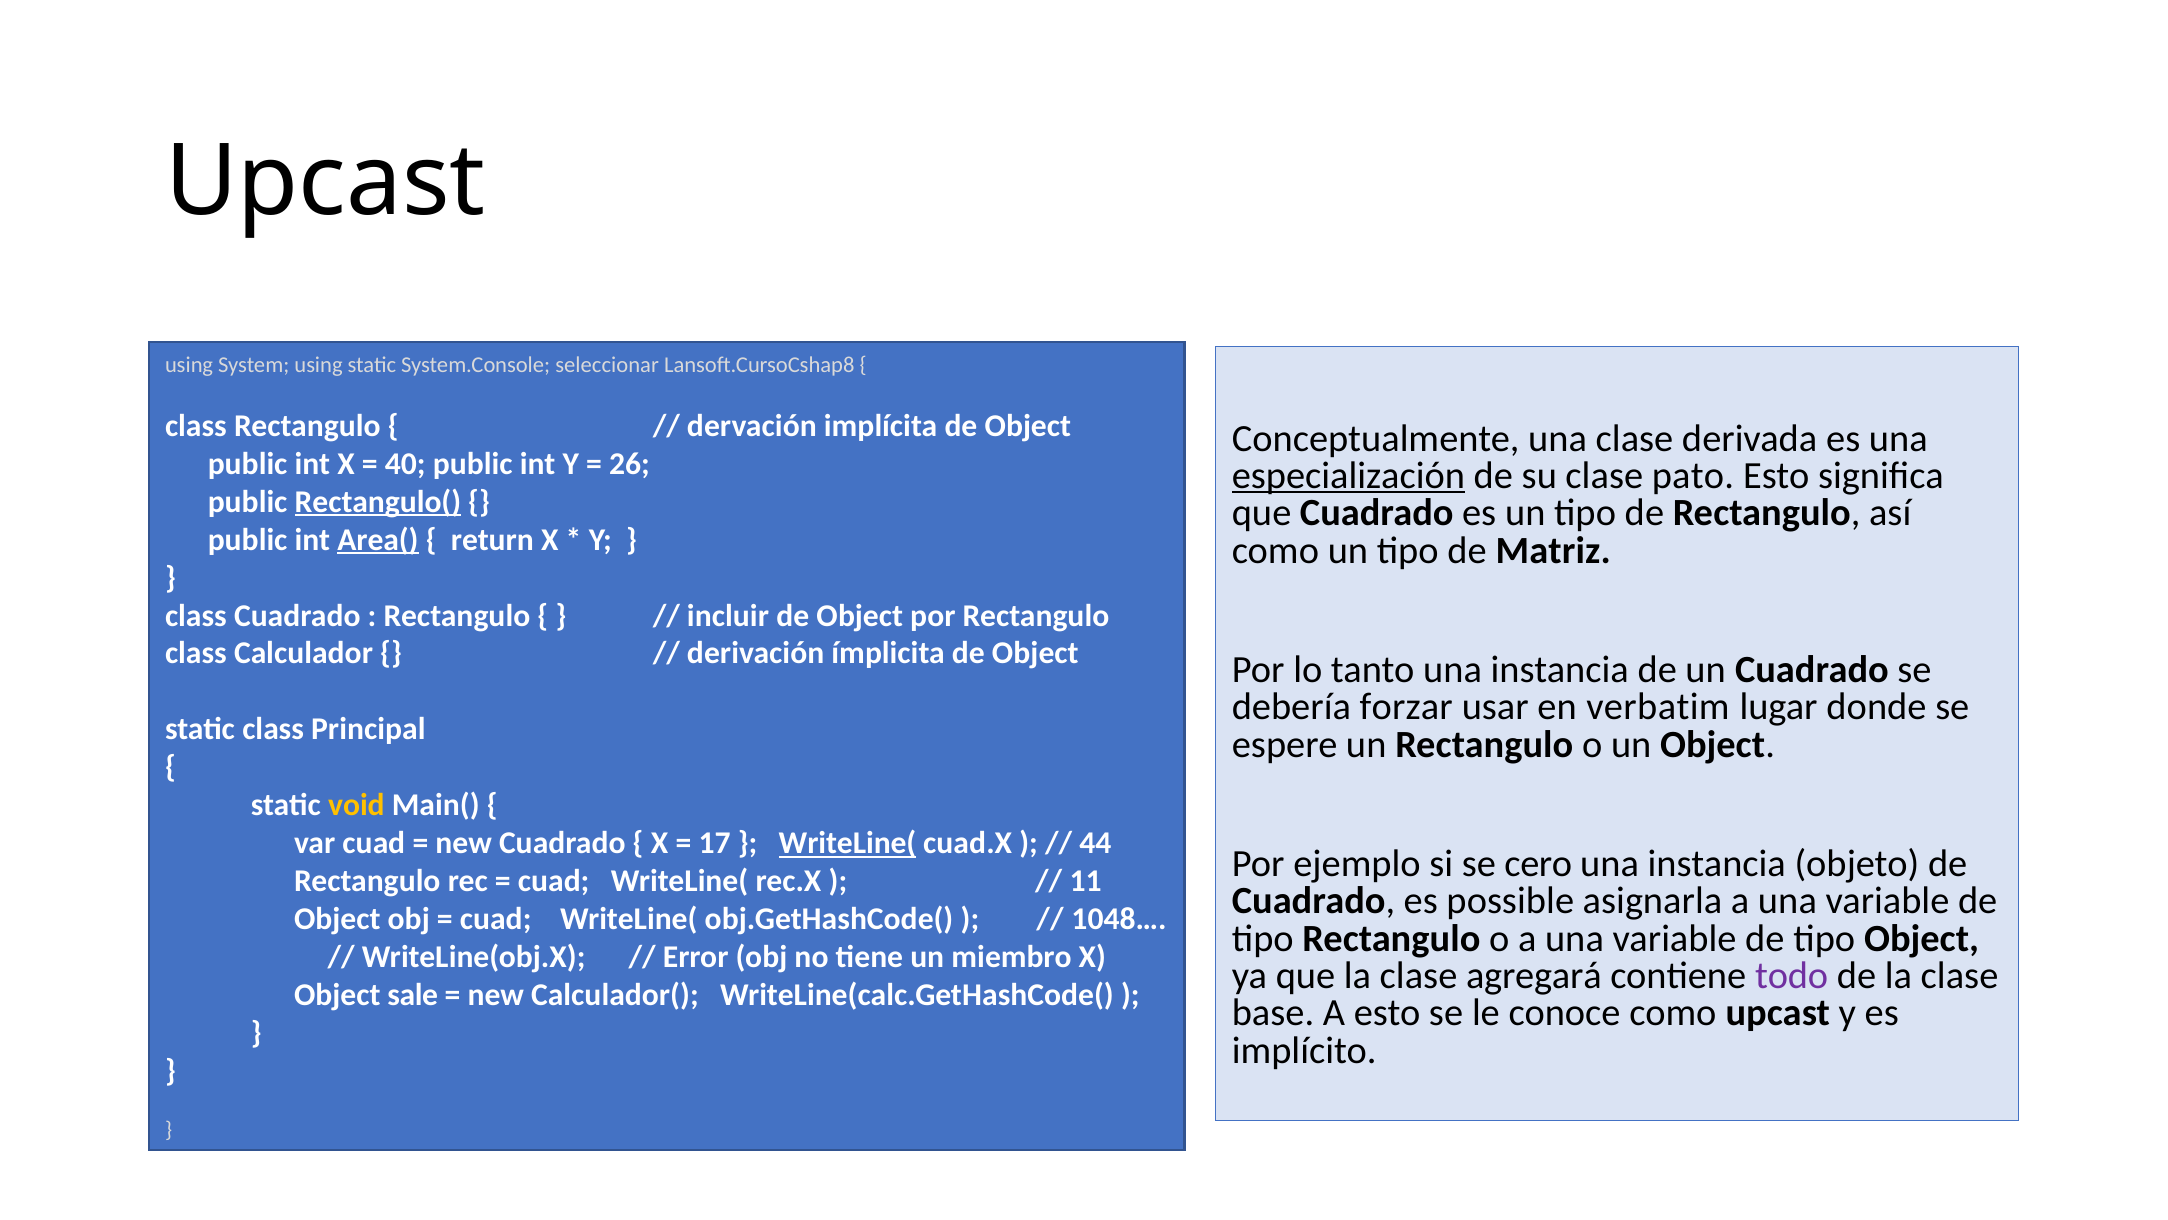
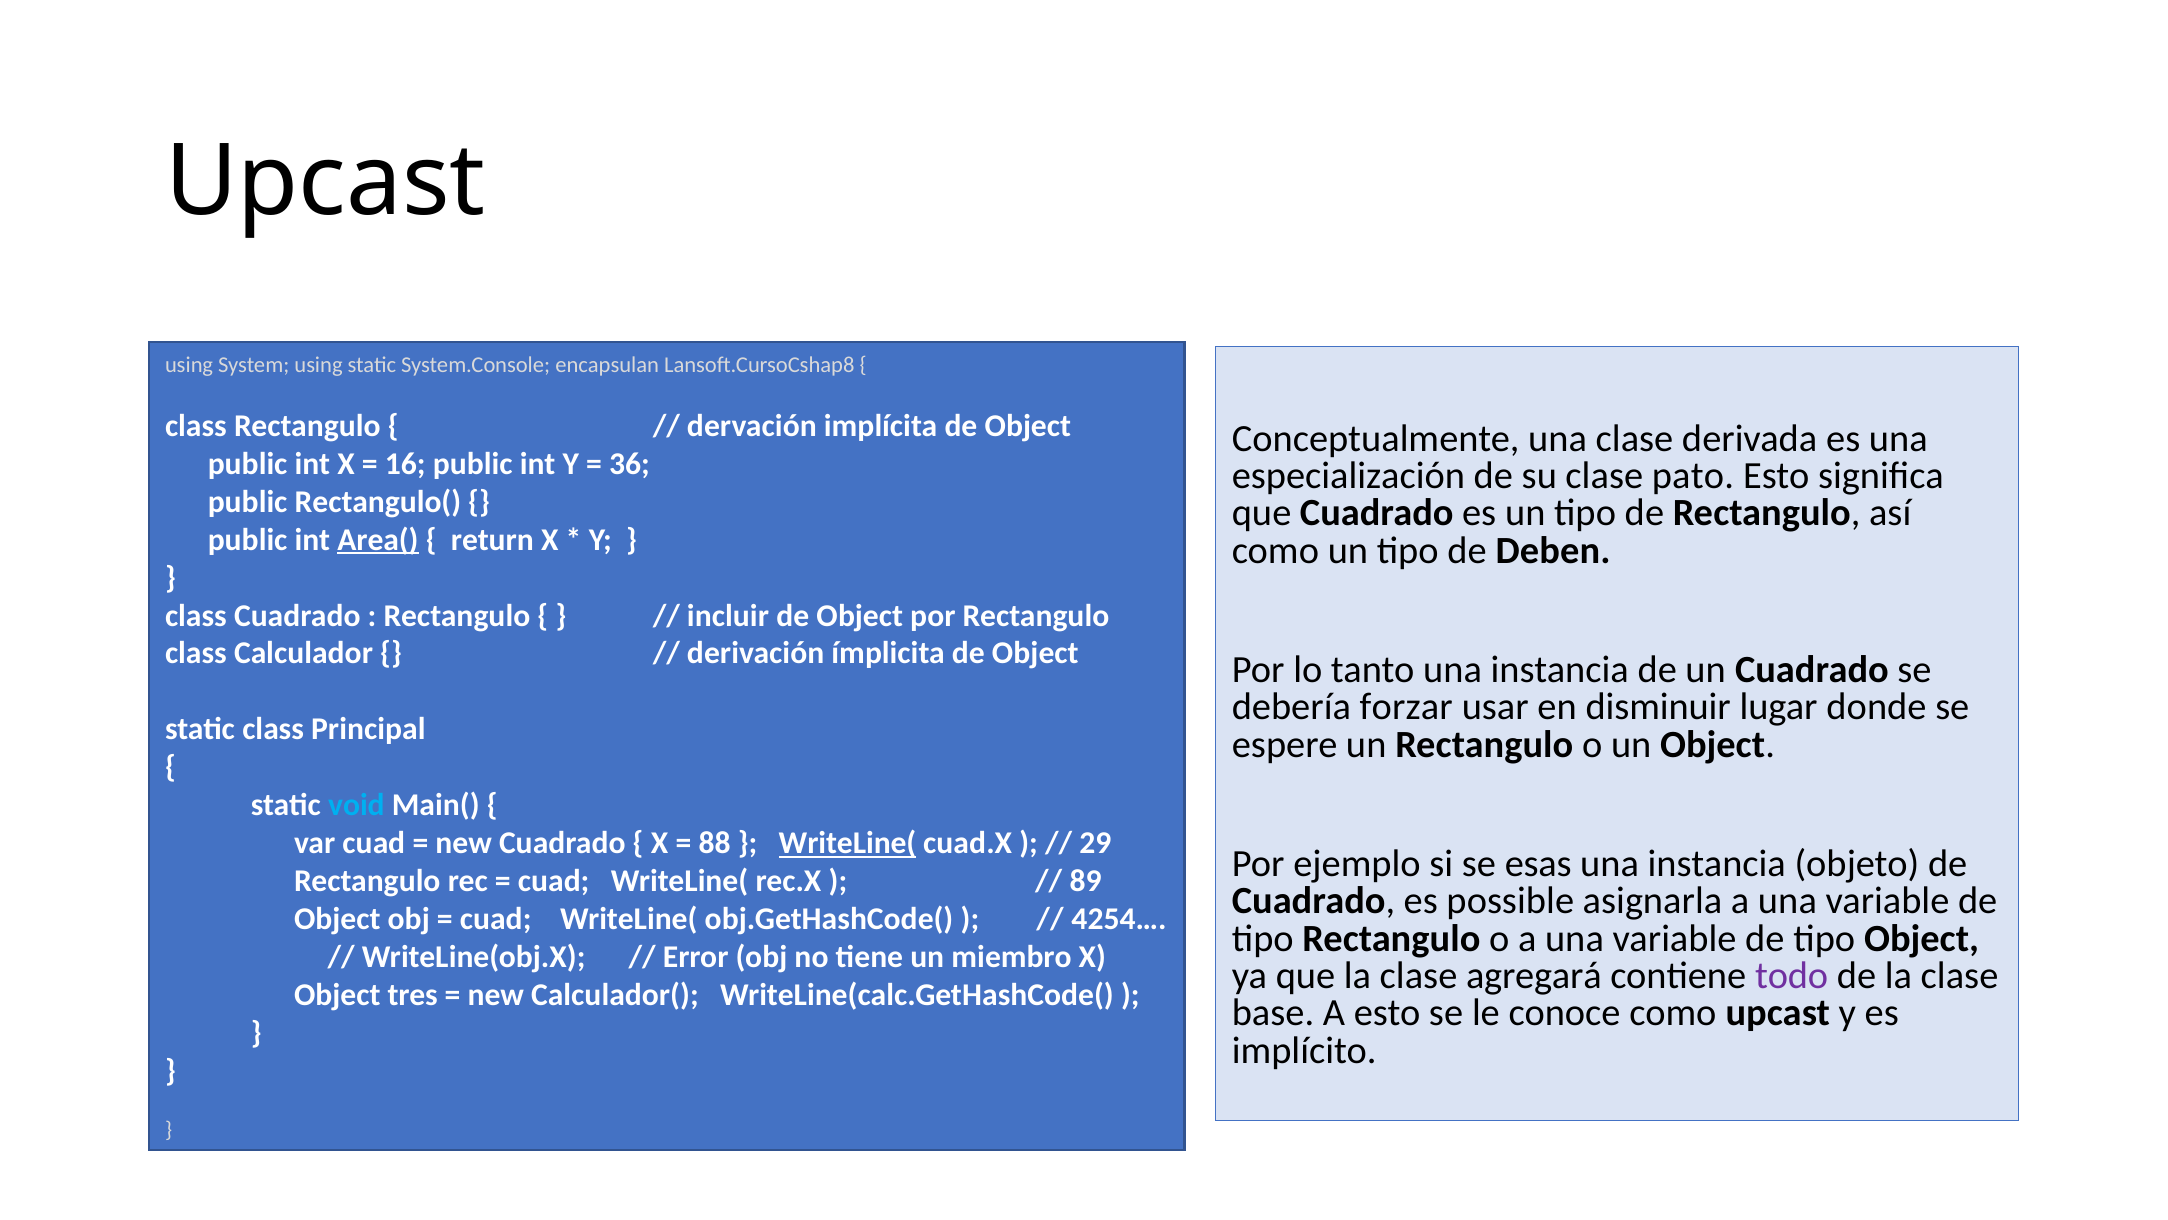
seleccionar: seleccionar -> encapsulan
40: 40 -> 16
26: 26 -> 36
especialización underline: present -> none
Rectangulo( underline: present -> none
Matriz: Matriz -> Deben
verbatim: verbatim -> disminuir
void colour: yellow -> light blue
17: 17 -> 88
44: 44 -> 29
cero: cero -> esas
11: 11 -> 89
1048…: 1048… -> 4254…
sale: sale -> tres
